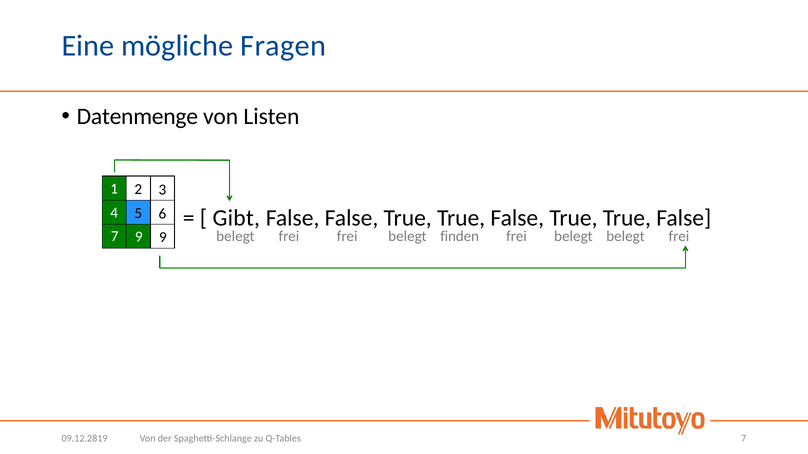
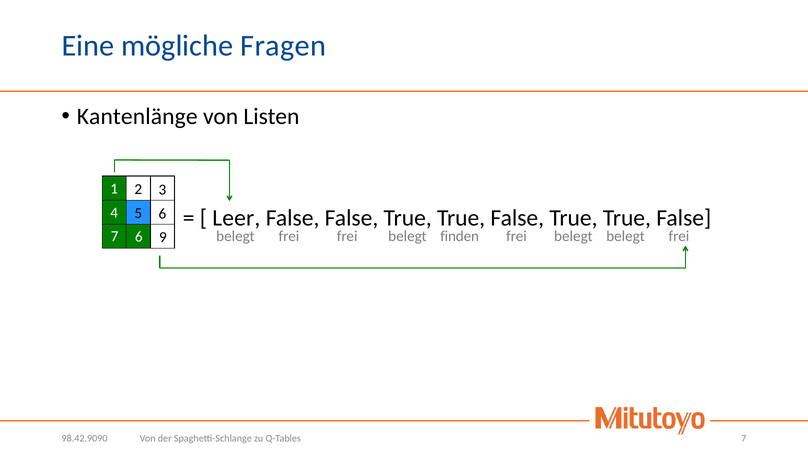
Datenmenge: Datenmenge -> Kantenlänge
Gibt: Gibt -> Leer
7 9: 9 -> 6
09.12.2819: 09.12.2819 -> 98.42.9090
